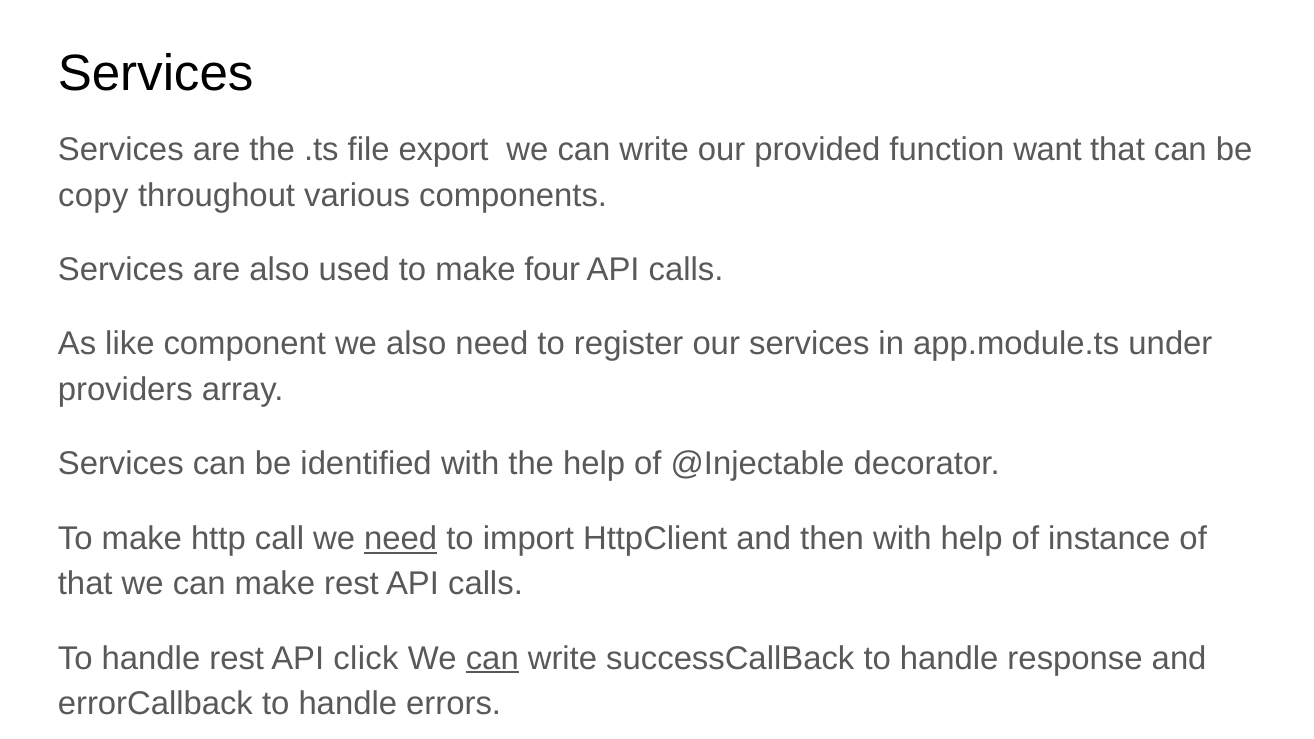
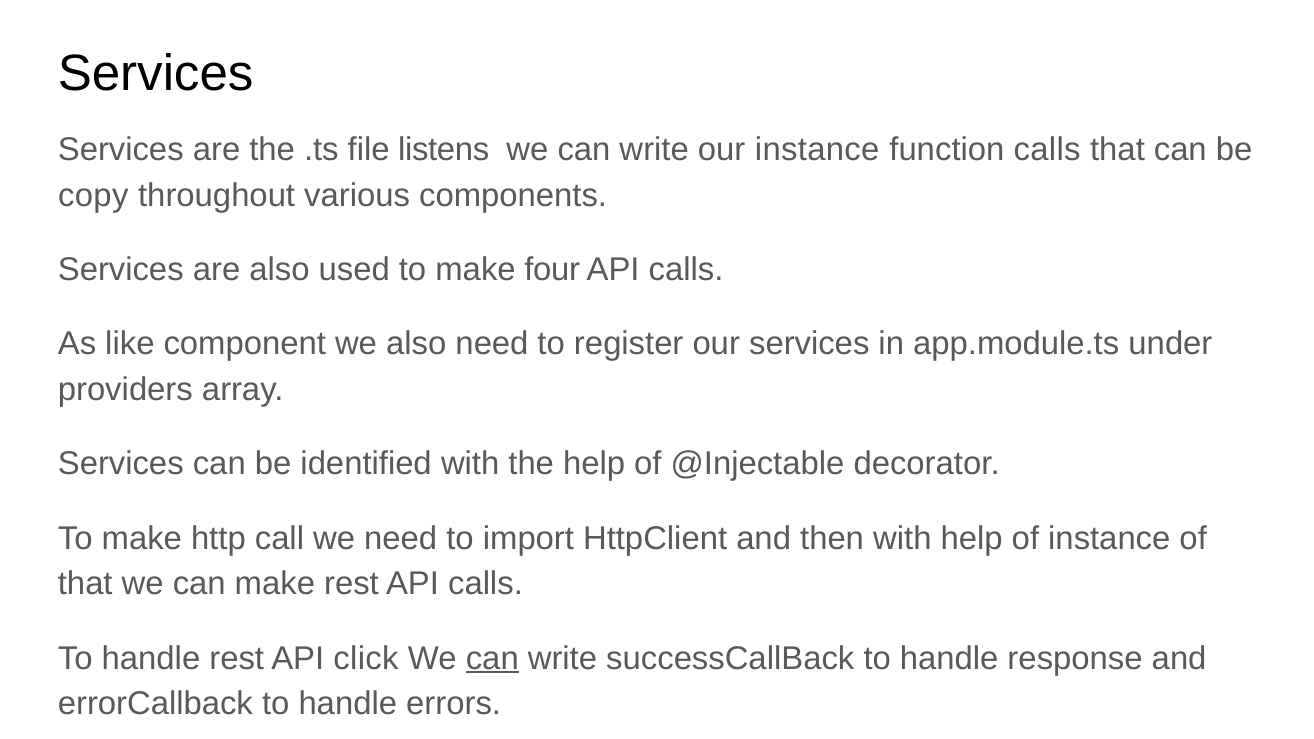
export: export -> listens
our provided: provided -> instance
function want: want -> calls
need at (401, 539) underline: present -> none
